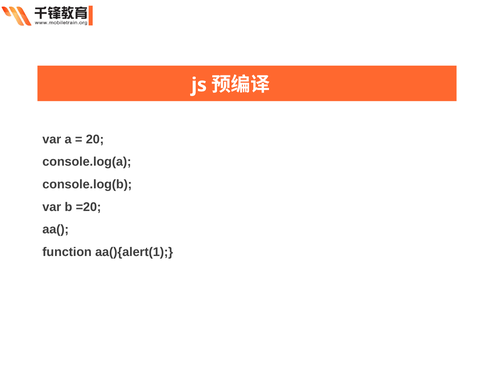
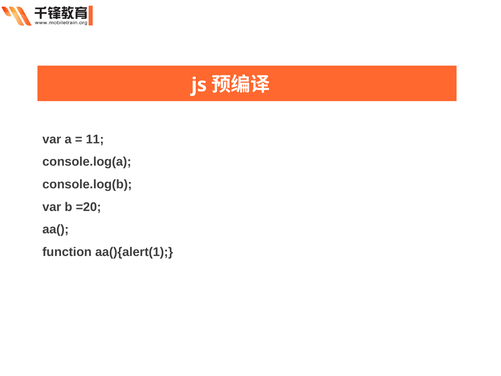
20: 20 -> 11
